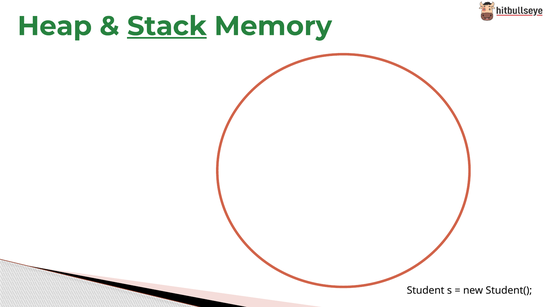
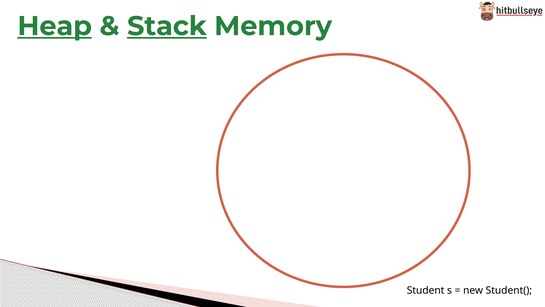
Heap underline: none -> present
